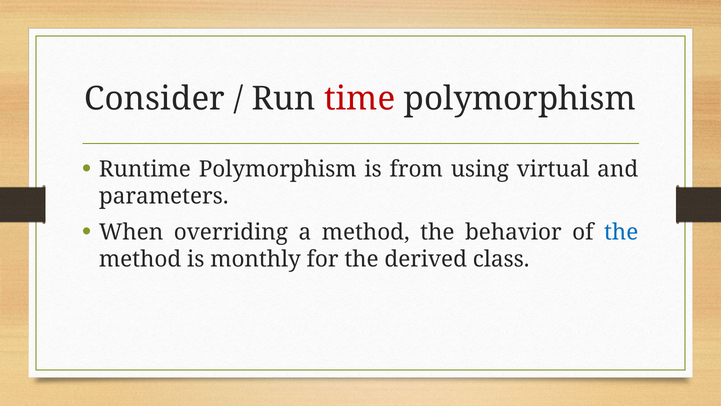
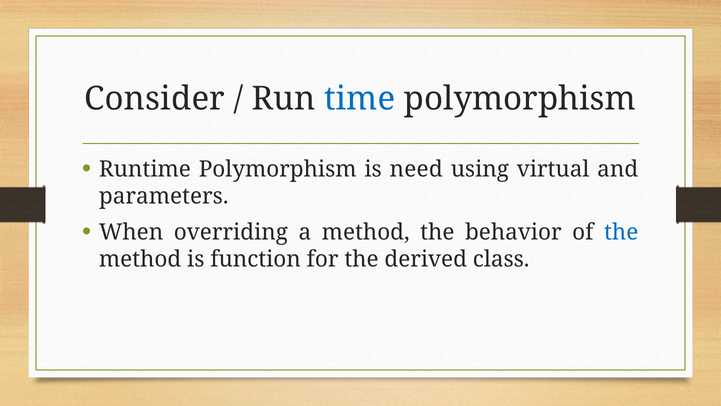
time colour: red -> blue
from: from -> need
monthly: monthly -> function
